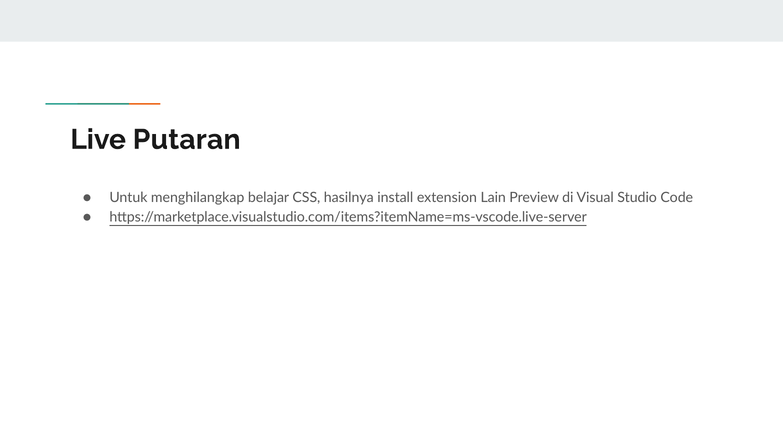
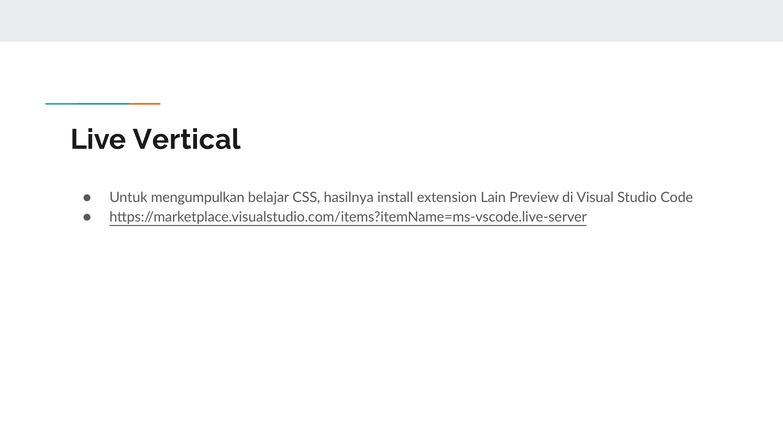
Putaran: Putaran -> Vertical
menghilangkap: menghilangkap -> mengumpulkan
